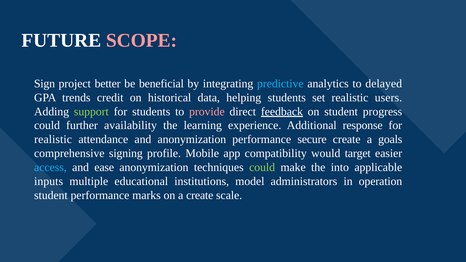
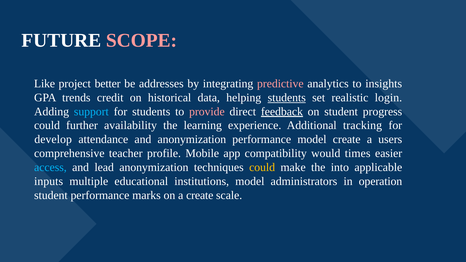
Sign: Sign -> Like
beneficial: beneficial -> addresses
predictive colour: light blue -> pink
delayed: delayed -> insights
students at (287, 98) underline: none -> present
users: users -> login
support colour: light green -> light blue
response: response -> tracking
realistic at (53, 140): realistic -> develop
performance secure: secure -> model
goals: goals -> users
signing: signing -> teacher
target: target -> times
ease: ease -> lead
could at (262, 167) colour: light green -> yellow
